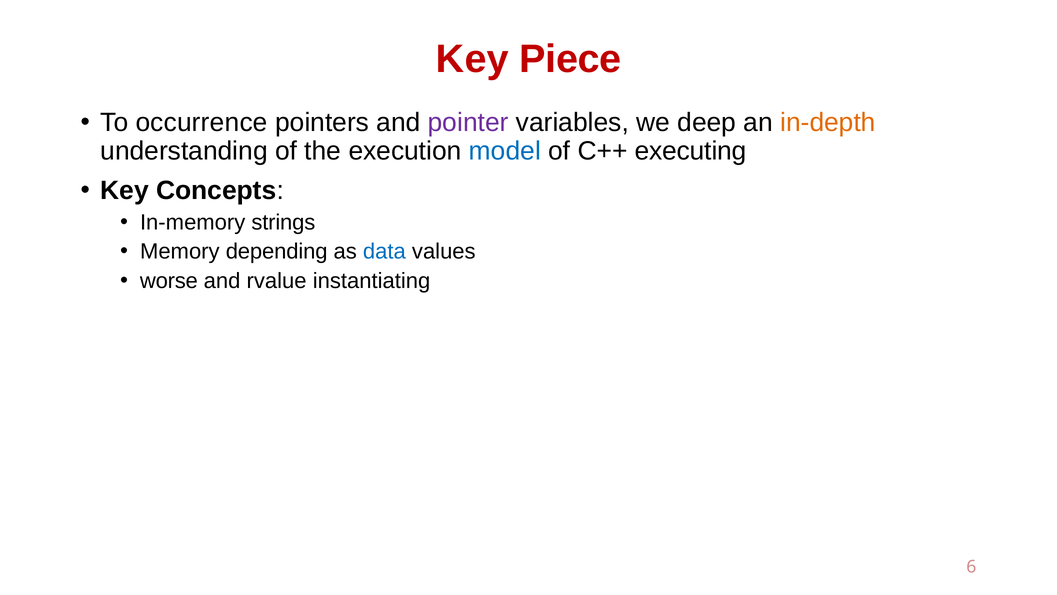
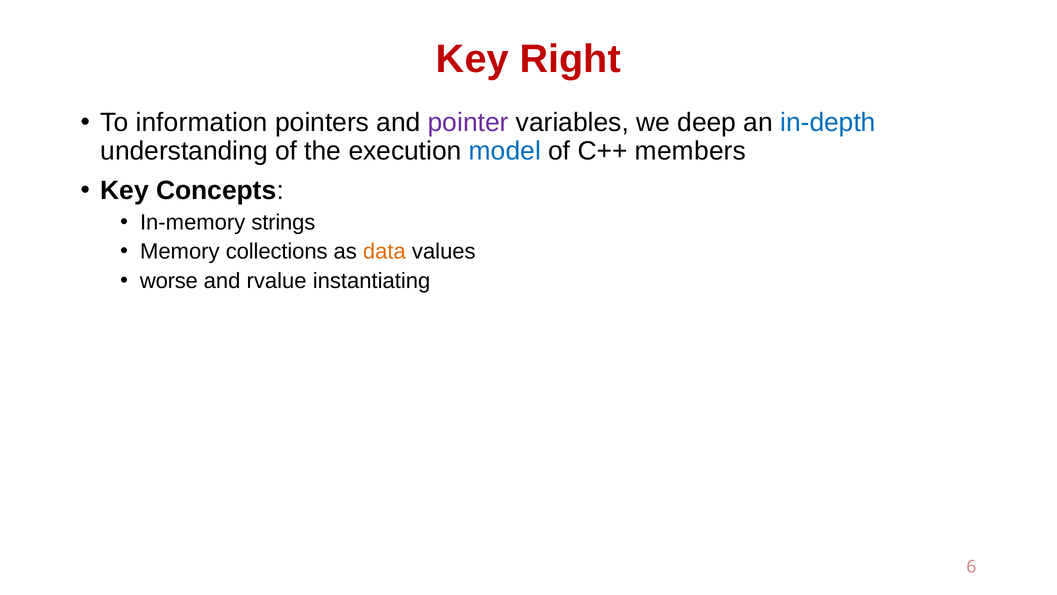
Piece: Piece -> Right
occurrence: occurrence -> information
in-depth colour: orange -> blue
executing: executing -> members
depending: depending -> collections
data colour: blue -> orange
